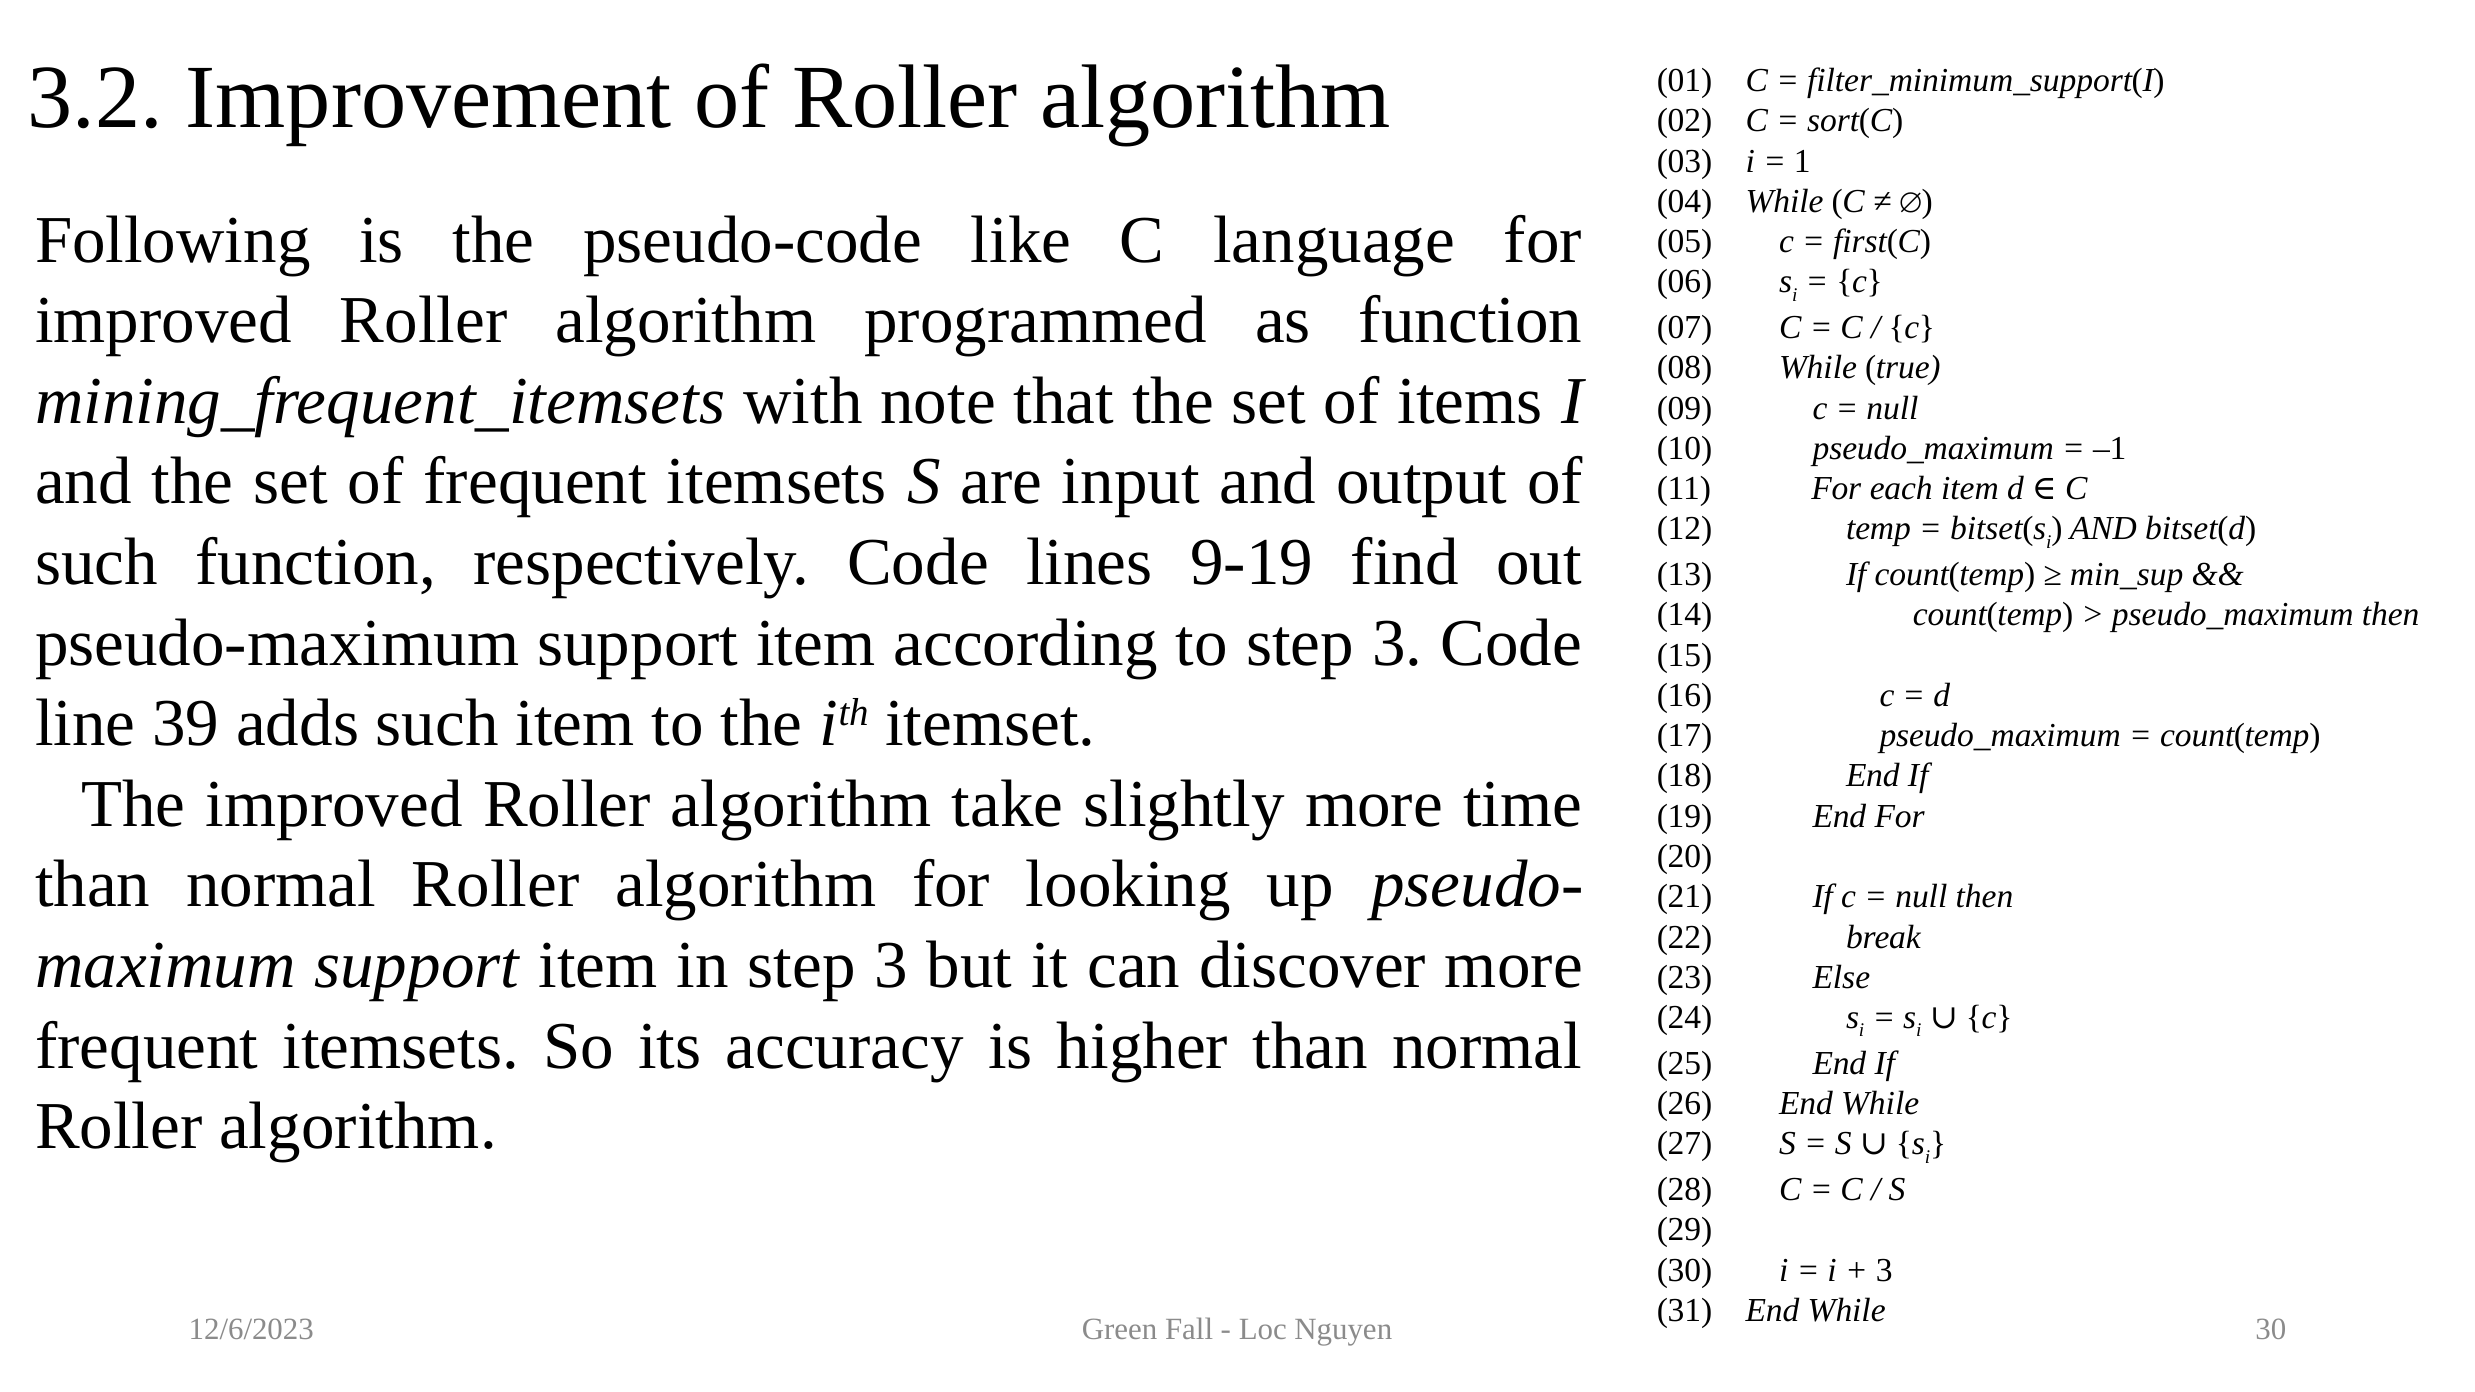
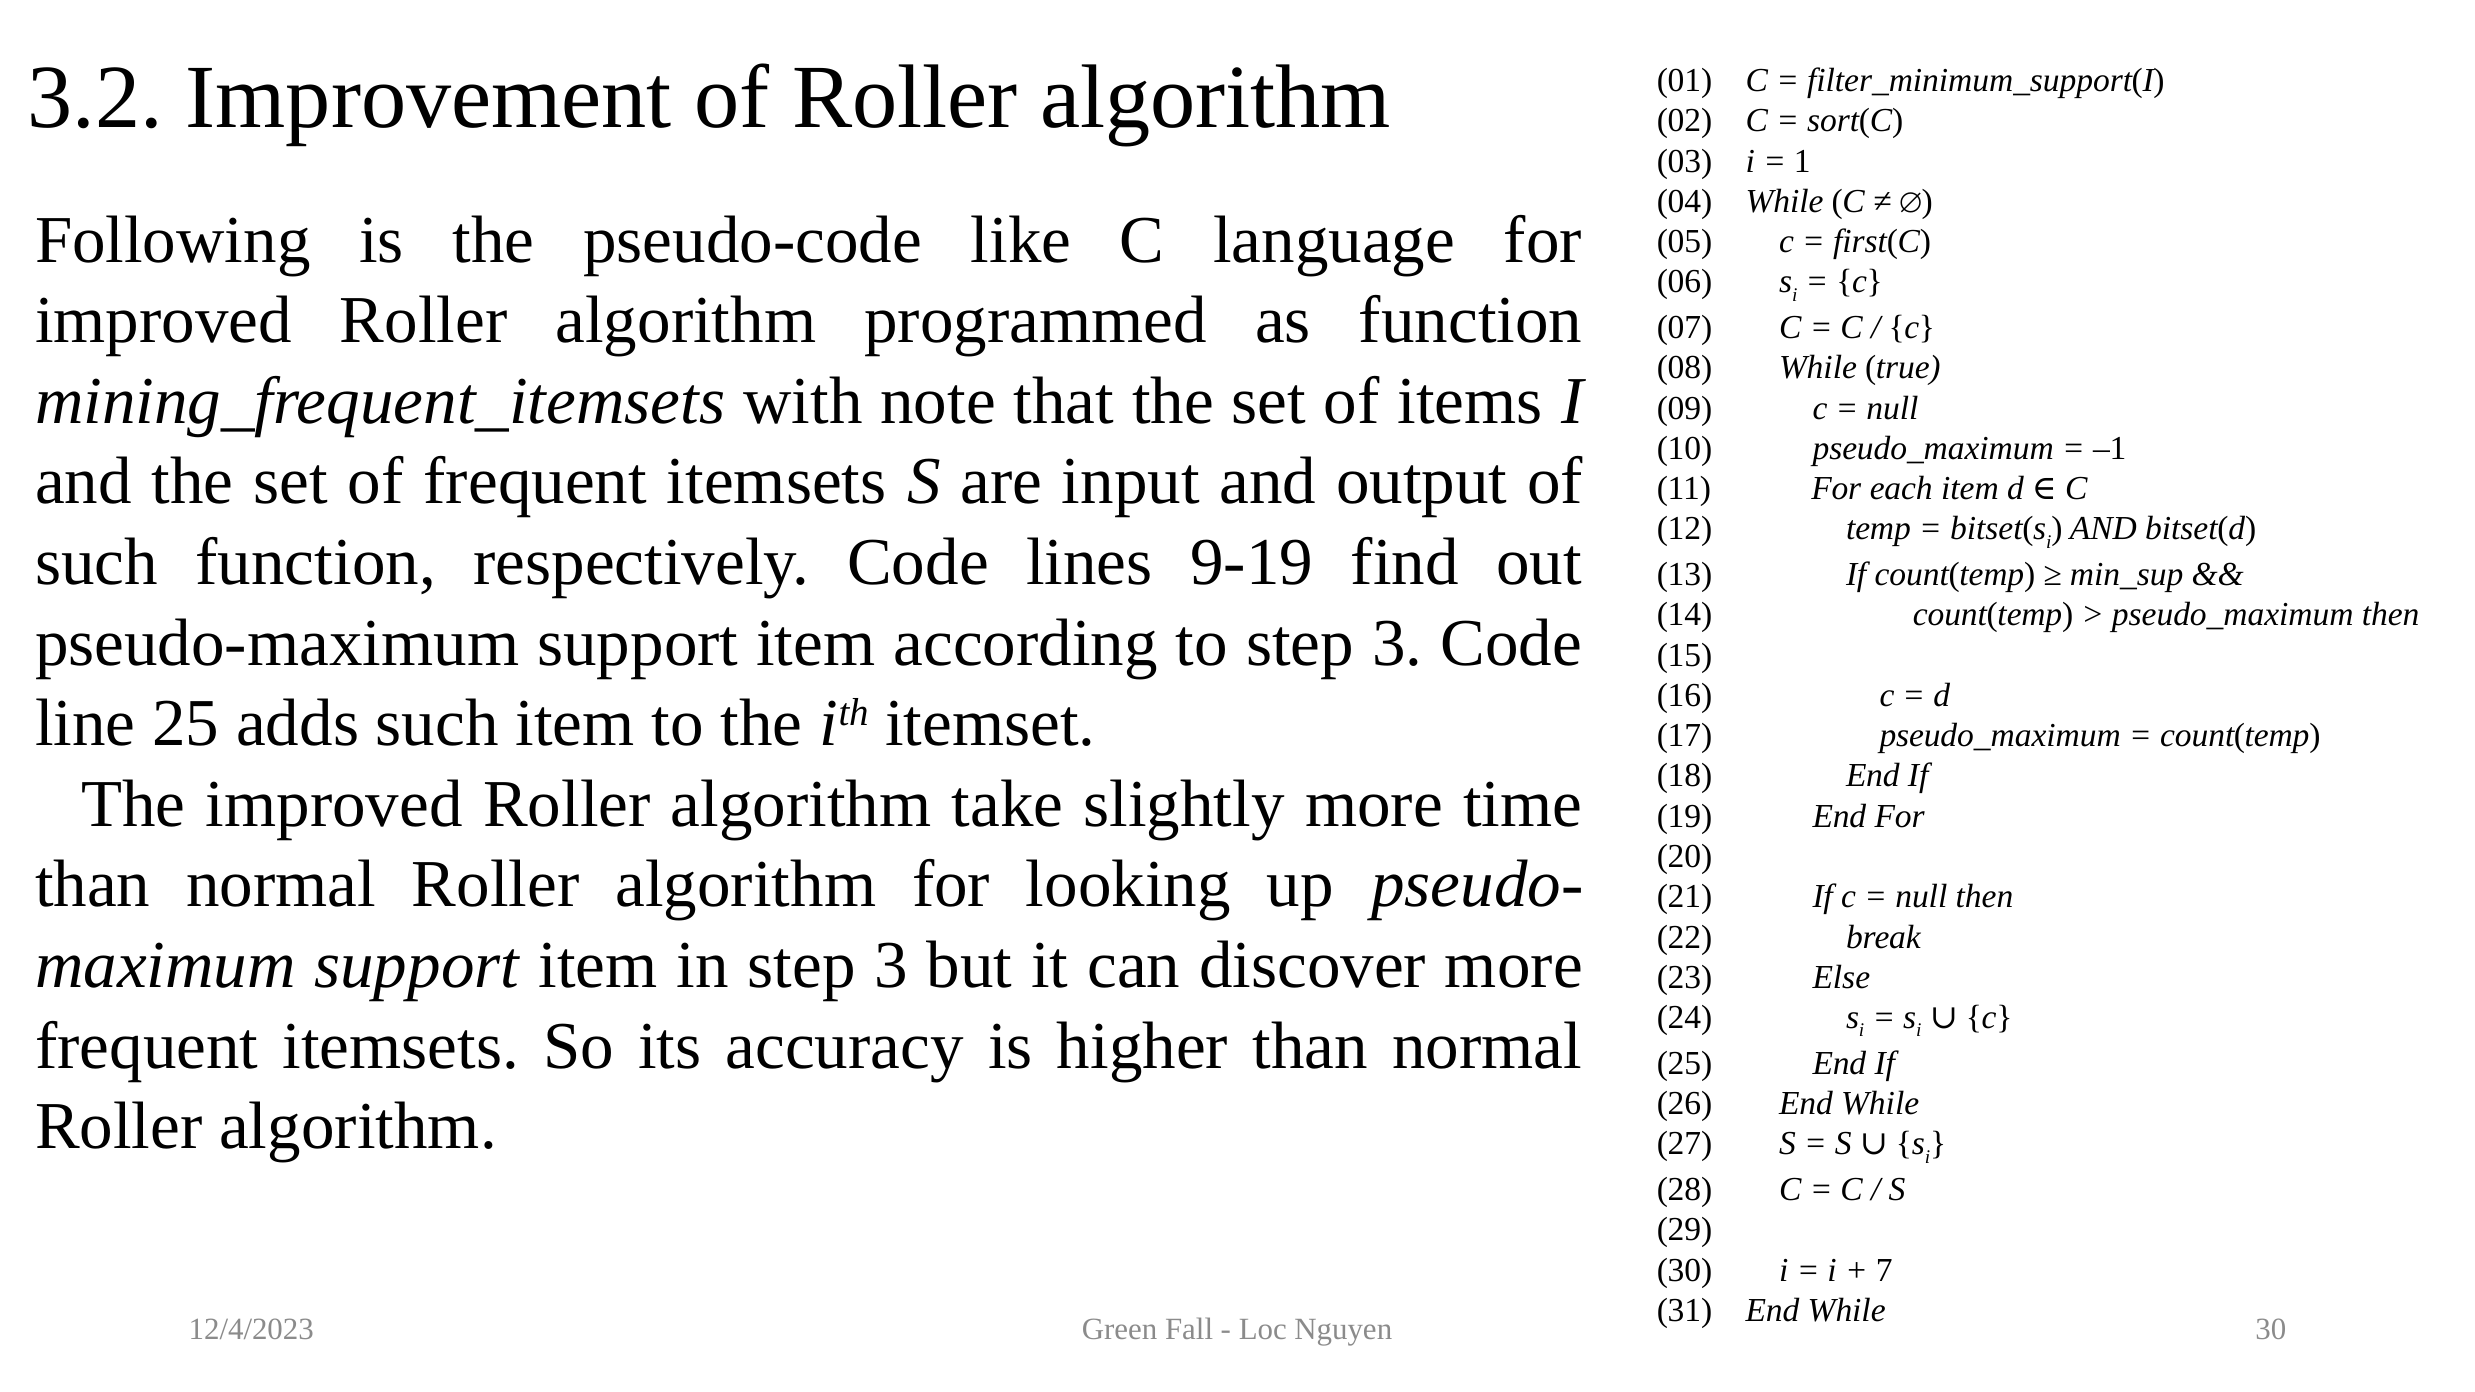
line 39: 39 -> 25
3 at (1884, 1270): 3 -> 7
12/6/2023: 12/6/2023 -> 12/4/2023
